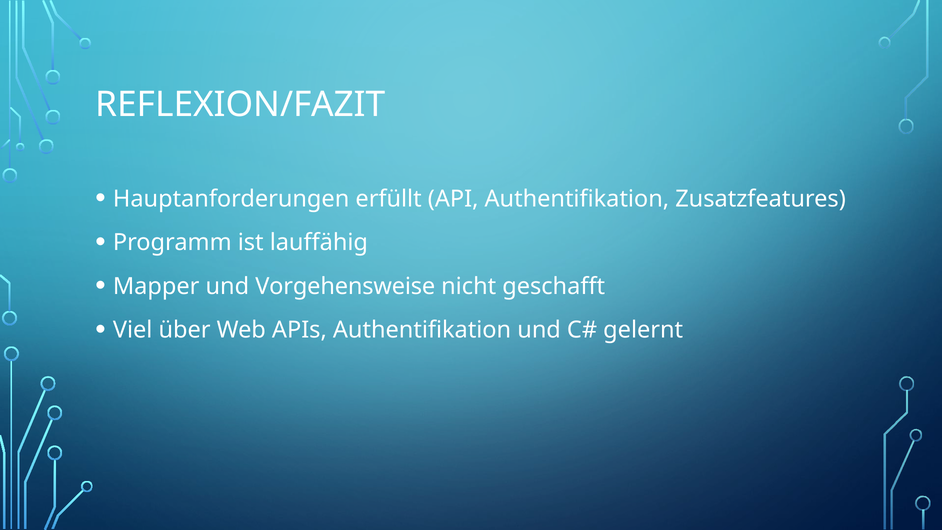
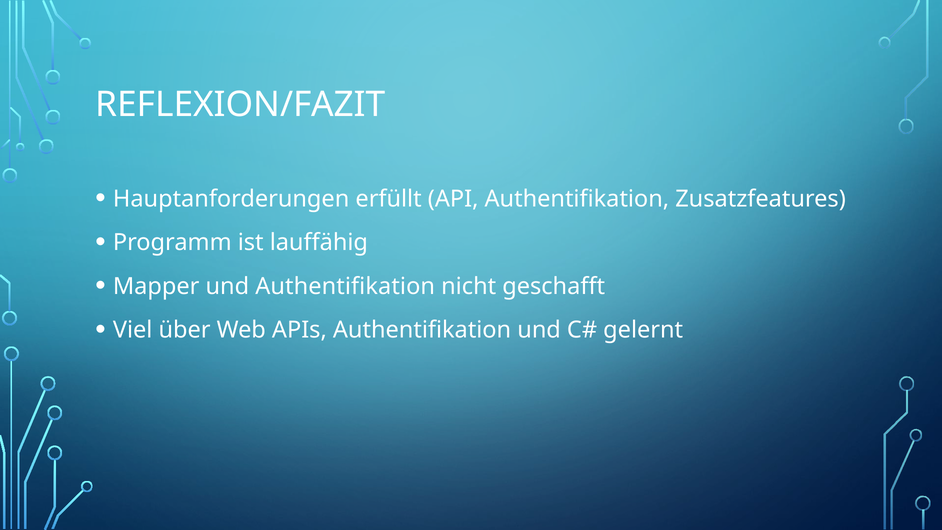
und Vorgehensweise: Vorgehensweise -> Authentifikation
